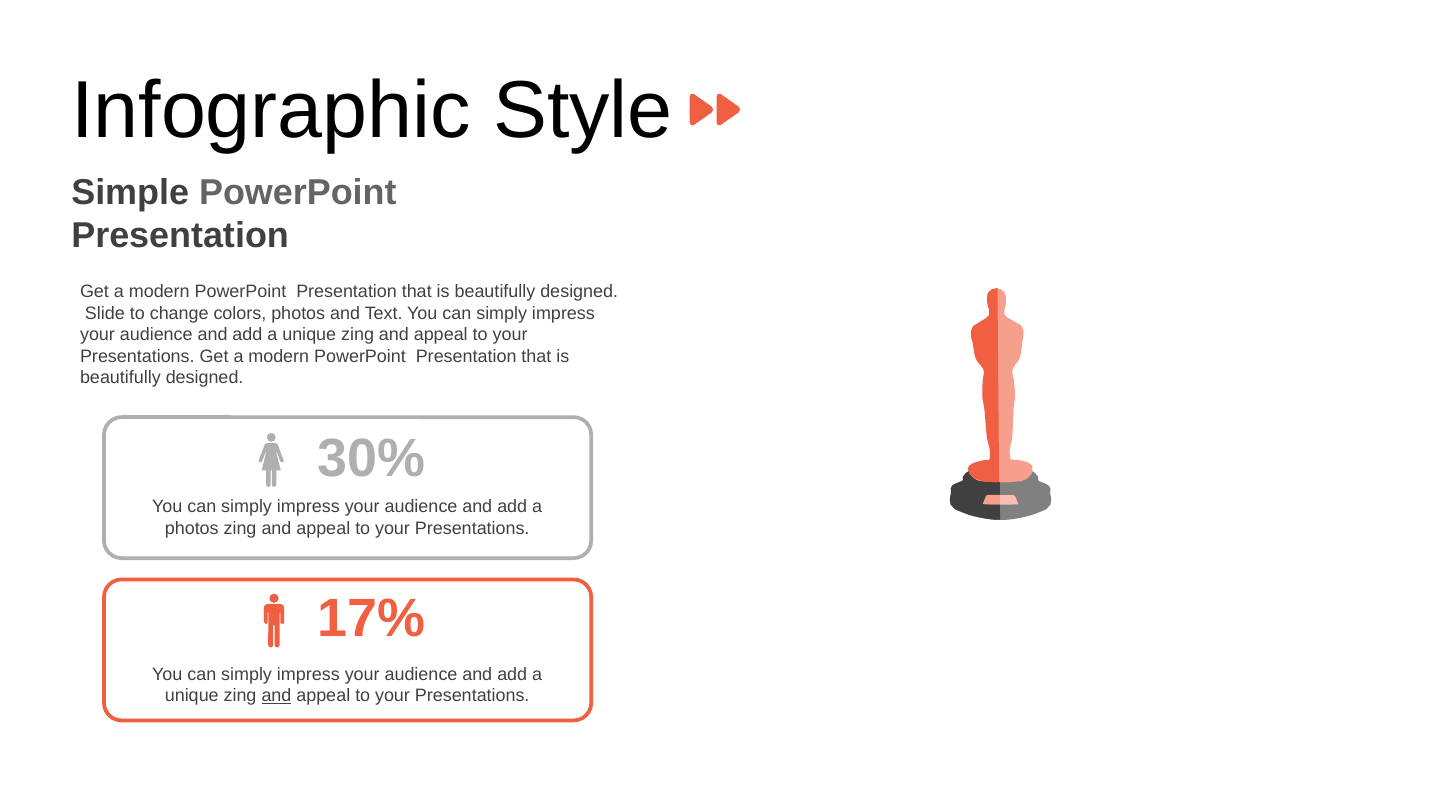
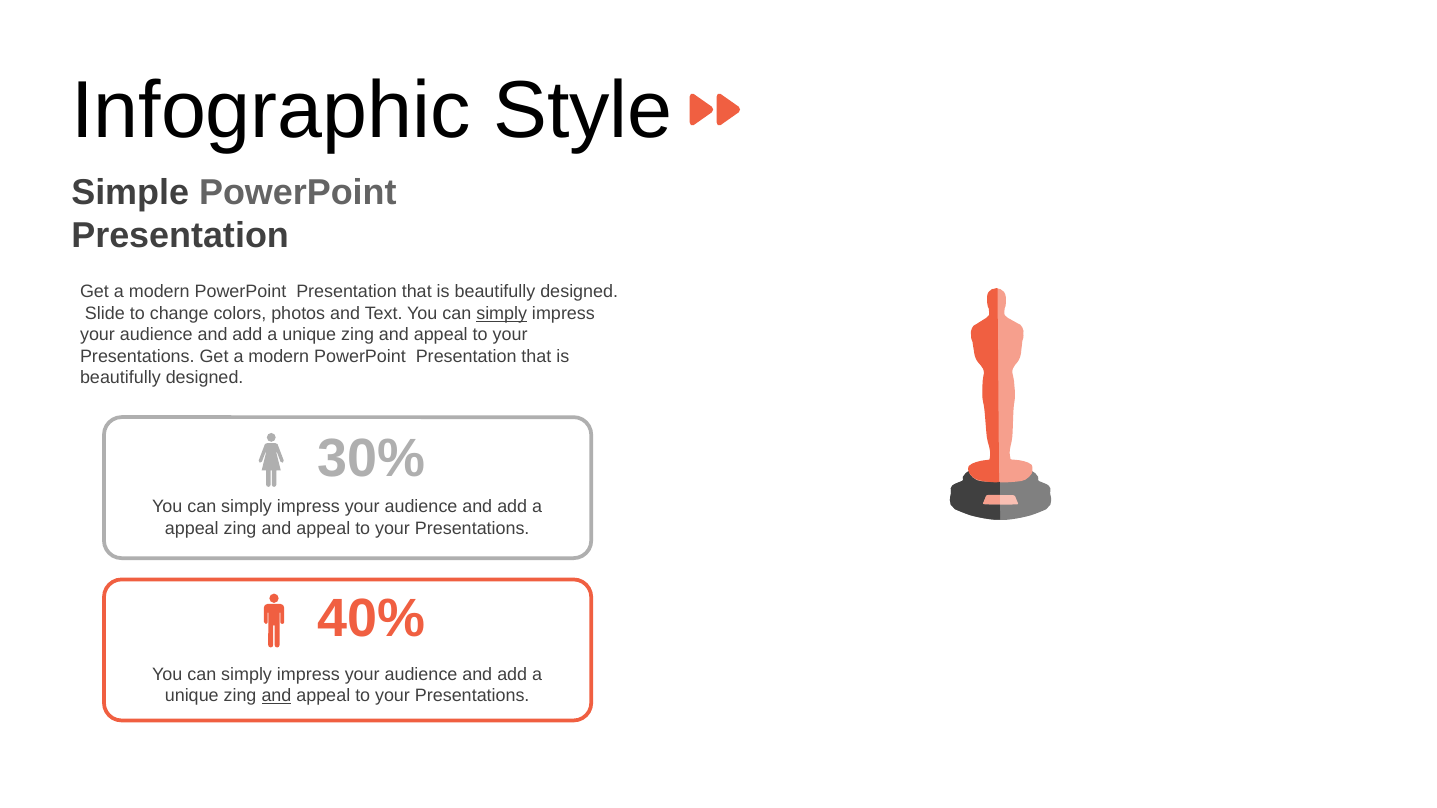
simply at (502, 313) underline: none -> present
photos at (192, 529): photos -> appeal
17%: 17% -> 40%
